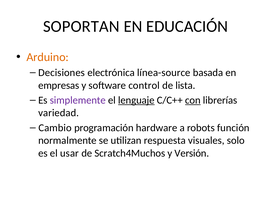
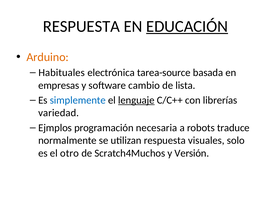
SOPORTAN at (81, 26): SOPORTAN -> RESPUESTA
EDUCACIÓN underline: none -> present
Decisiones: Decisiones -> Habituales
línea-source: línea-source -> tarea-source
control: control -> cambio
simplemente colour: purple -> blue
con underline: present -> none
Cambio: Cambio -> Ejmplos
hardware: hardware -> necesaria
función: función -> traduce
usar: usar -> otro
